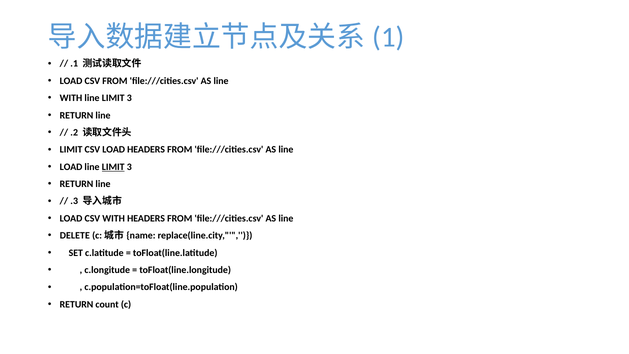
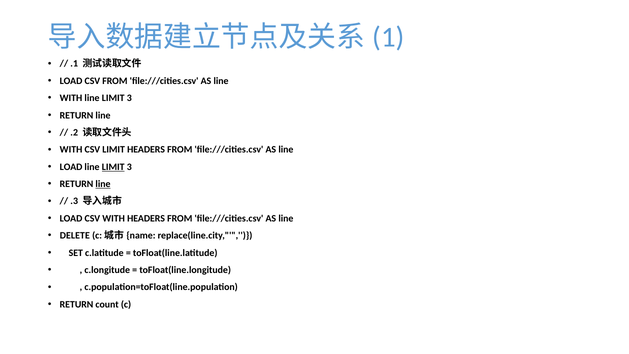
LIMIT at (71, 150): LIMIT -> WITH
CSV LOAD: LOAD -> LIMIT
line at (103, 184) underline: none -> present
